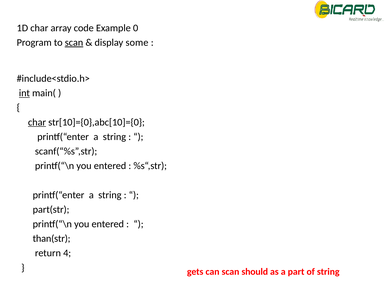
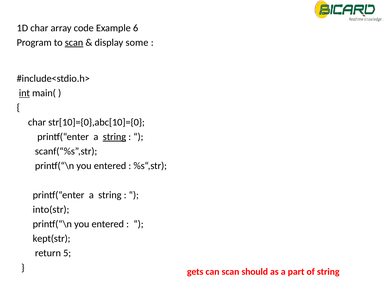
0: 0 -> 6
char at (37, 122) underline: present -> none
string at (114, 137) underline: none -> present
part(str: part(str -> into(str
than(str: than(str -> kept(str
4: 4 -> 5
